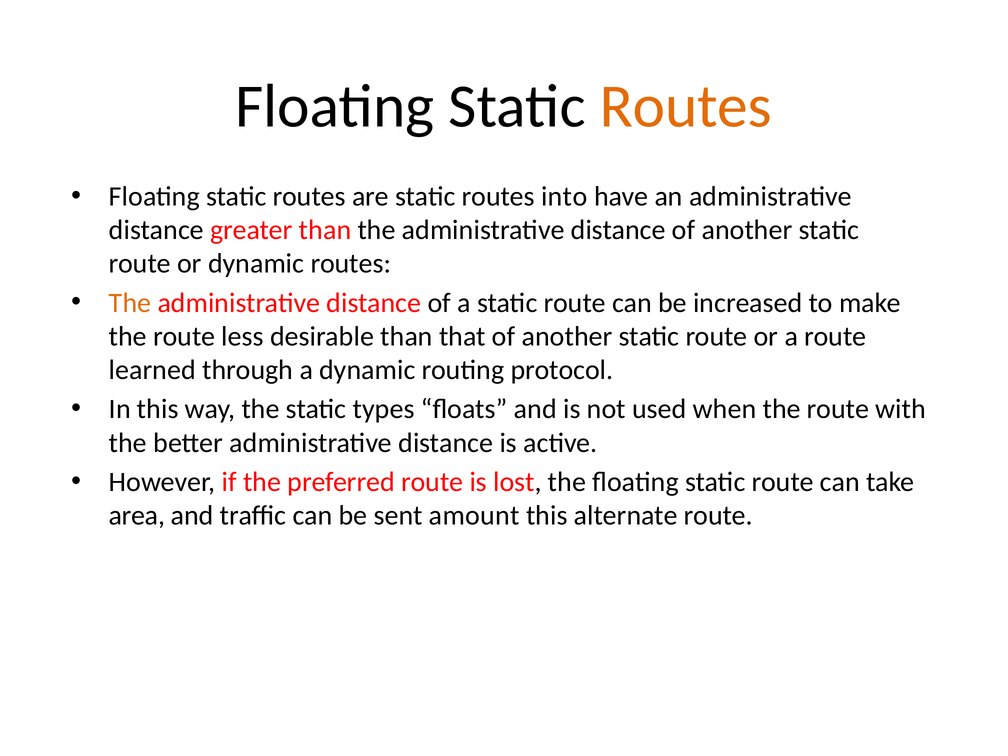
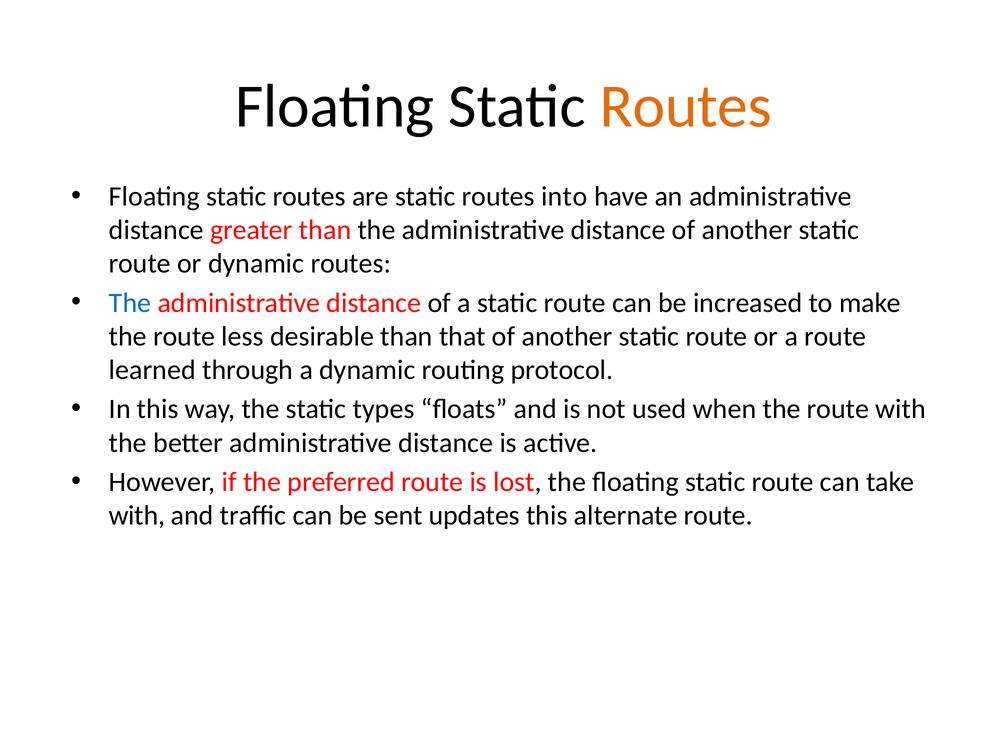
The at (130, 303) colour: orange -> blue
area at (137, 516): area -> with
amount: amount -> updates
